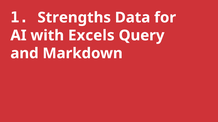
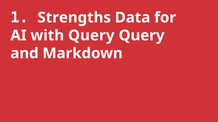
with Excels: Excels -> Query
